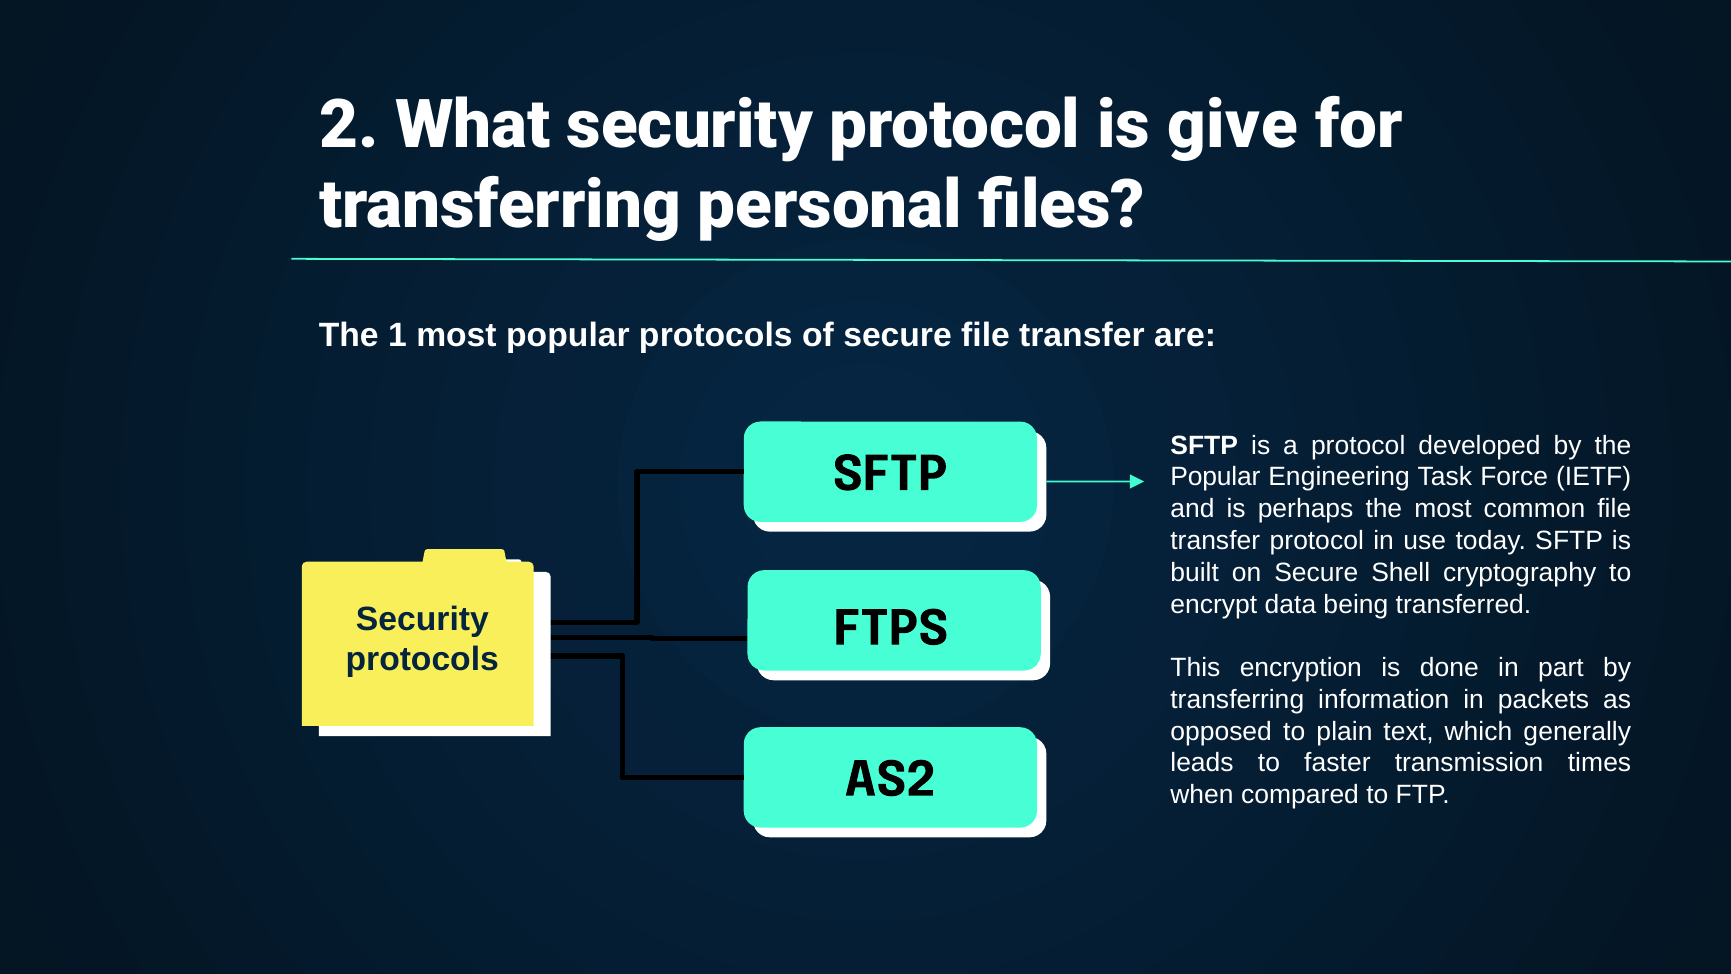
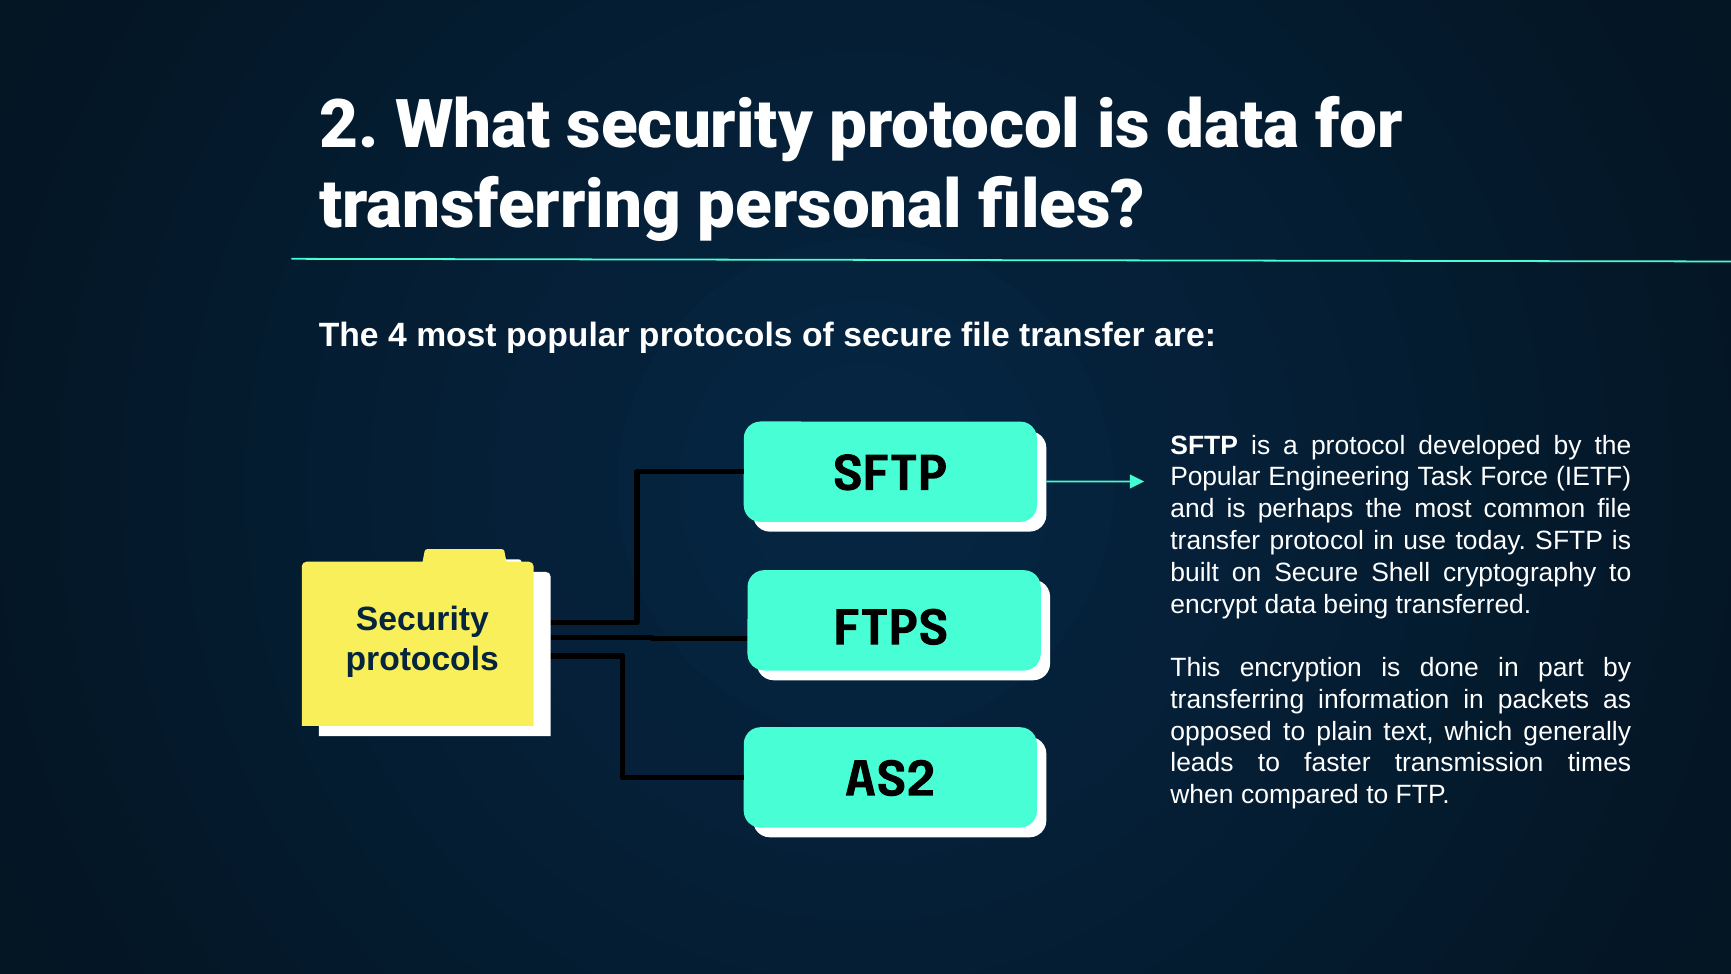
is give: give -> data
1: 1 -> 4
